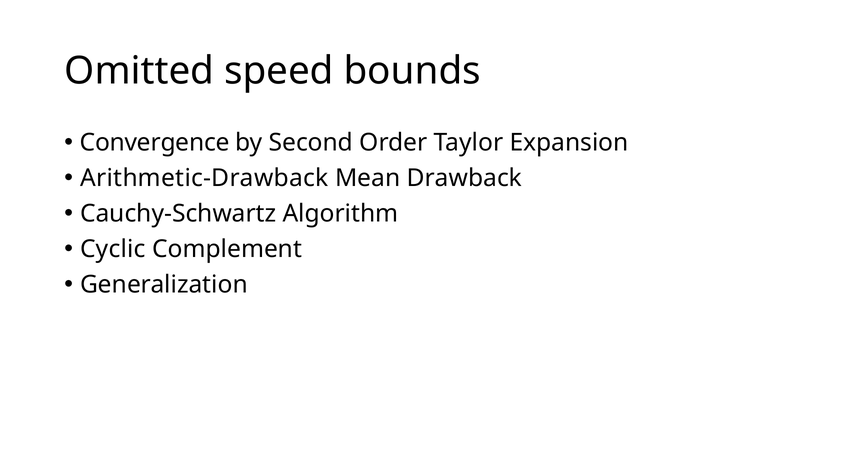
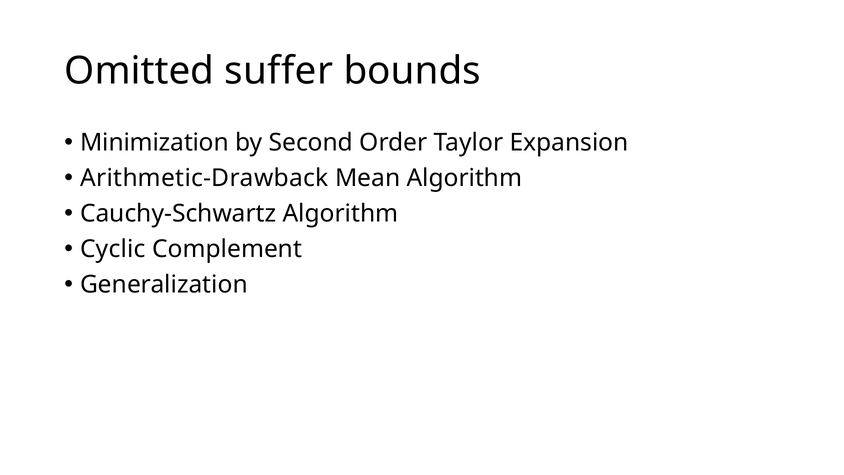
speed: speed -> suffer
Convergence: Convergence -> Minimization
Mean Drawback: Drawback -> Algorithm
